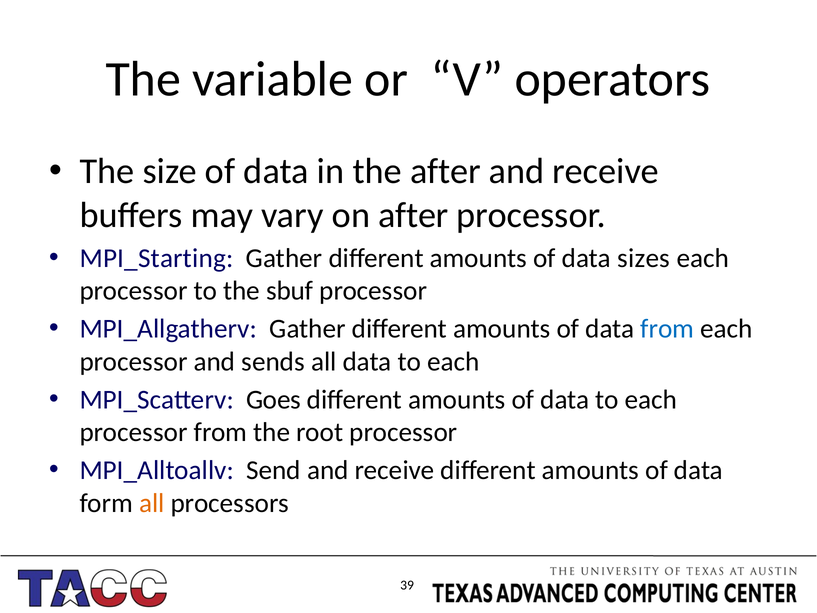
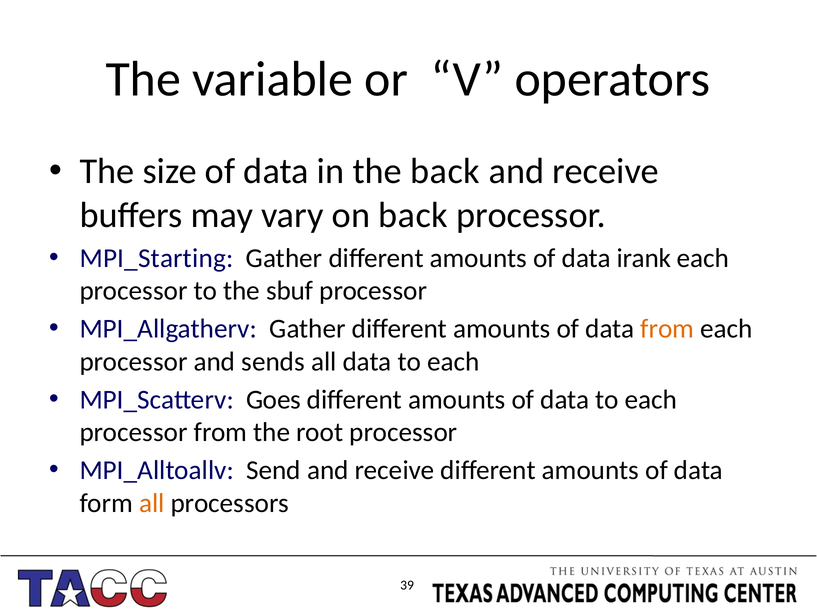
the after: after -> back
on after: after -> back
sizes: sizes -> irank
from at (667, 329) colour: blue -> orange
